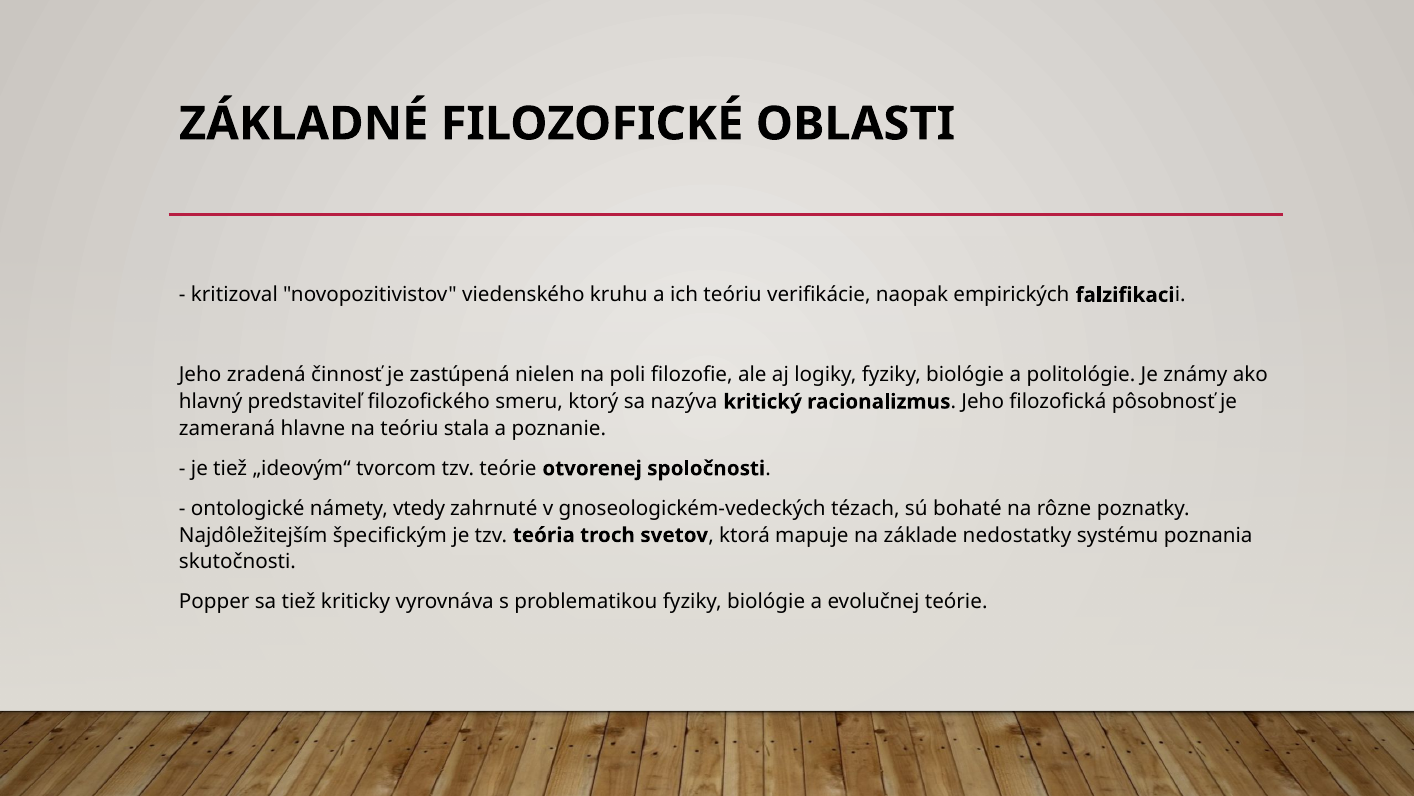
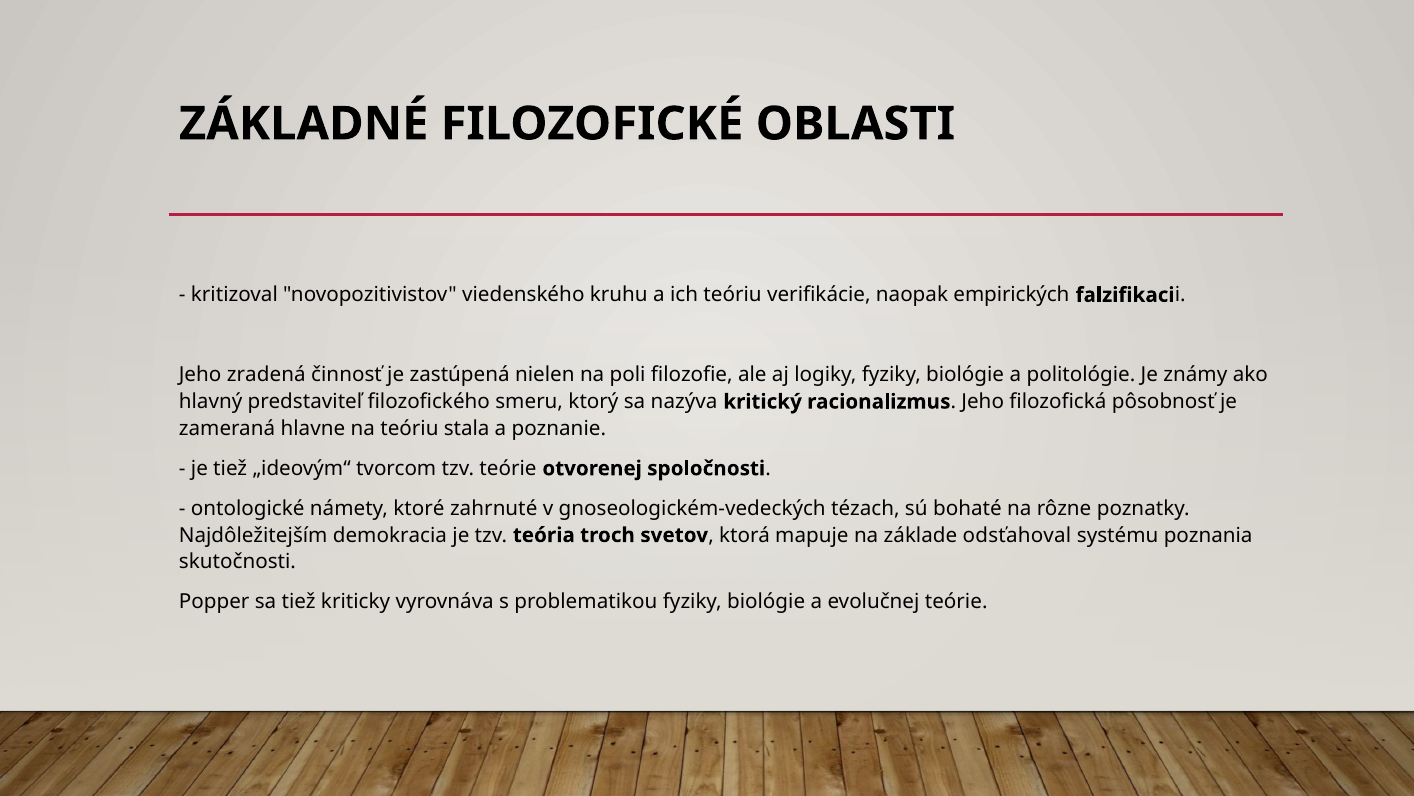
vtedy: vtedy -> ktoré
špecifickým: špecifickým -> demokracia
nedostatky: nedostatky -> odsťahoval
